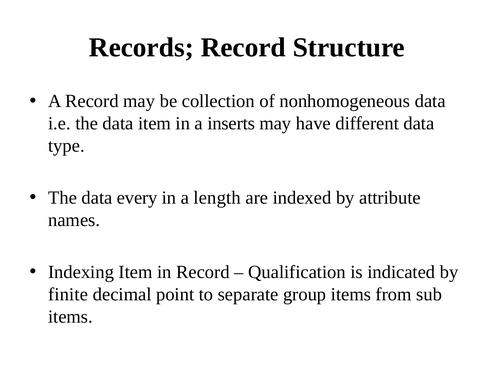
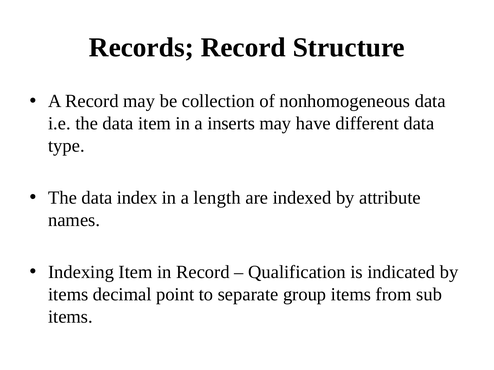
every: every -> index
finite at (68, 295): finite -> items
